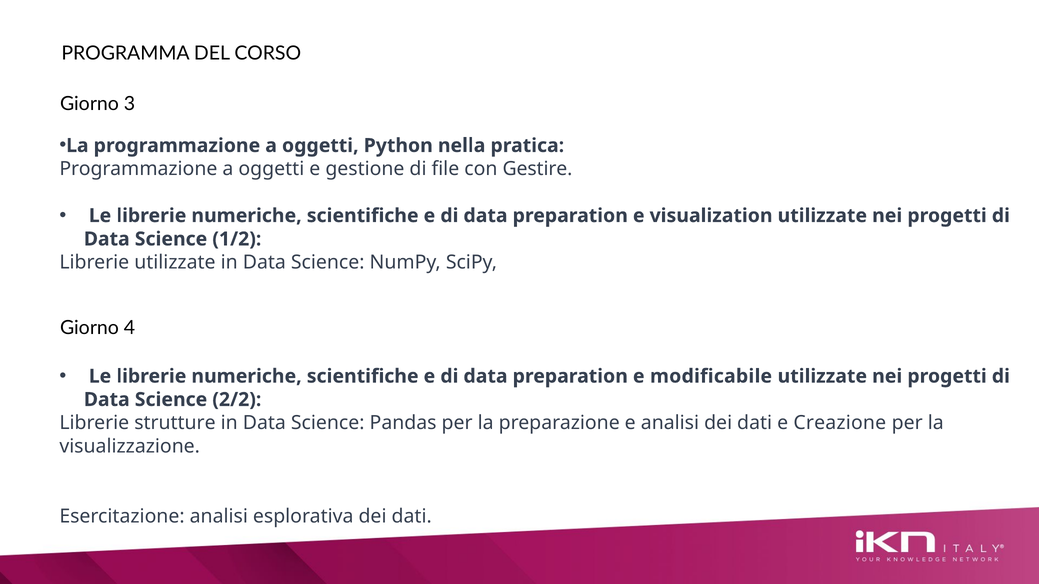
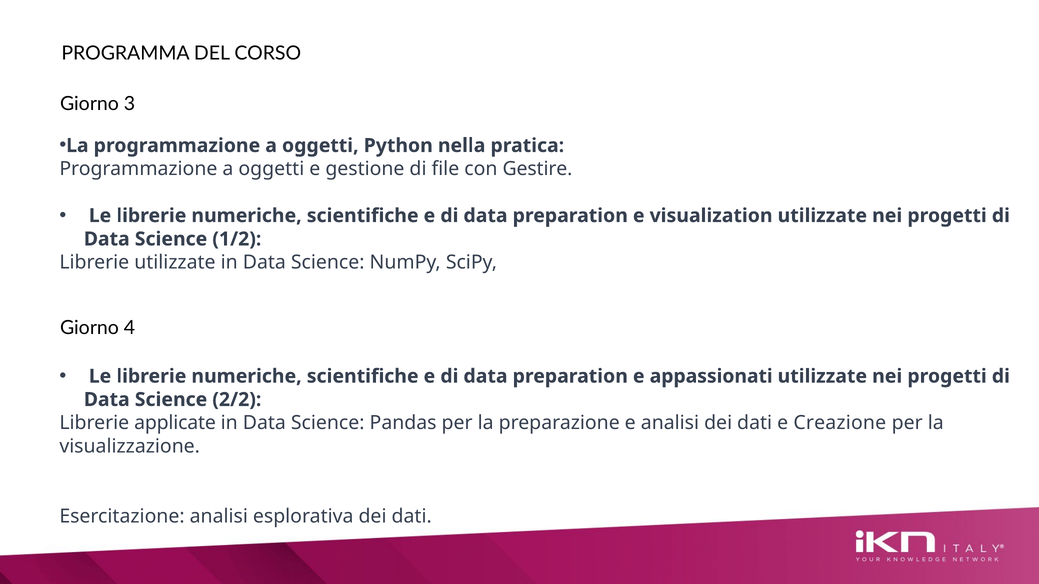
modificabile: modificabile -> appassionati
strutture: strutture -> applicate
